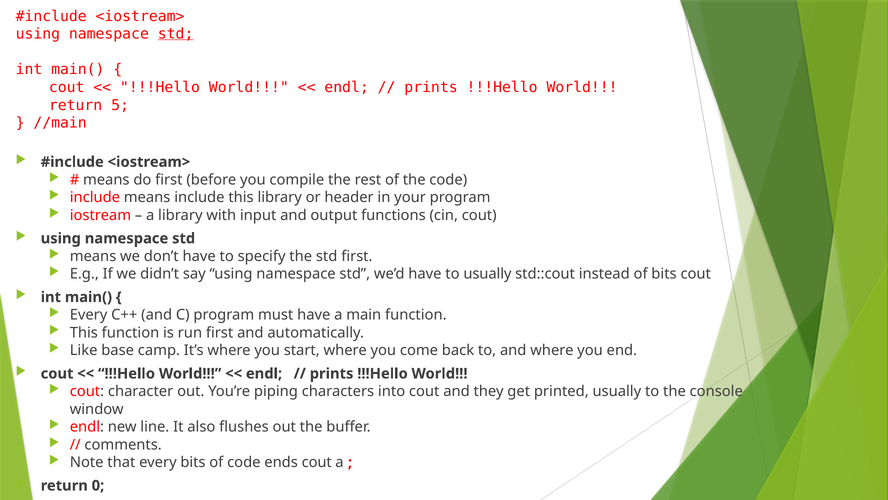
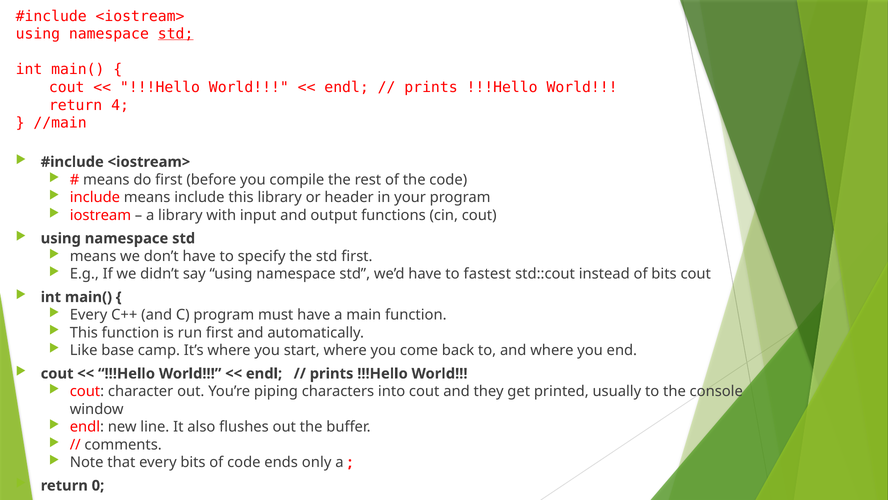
5: 5 -> 4
to usually: usually -> fastest
ends cout: cout -> only
